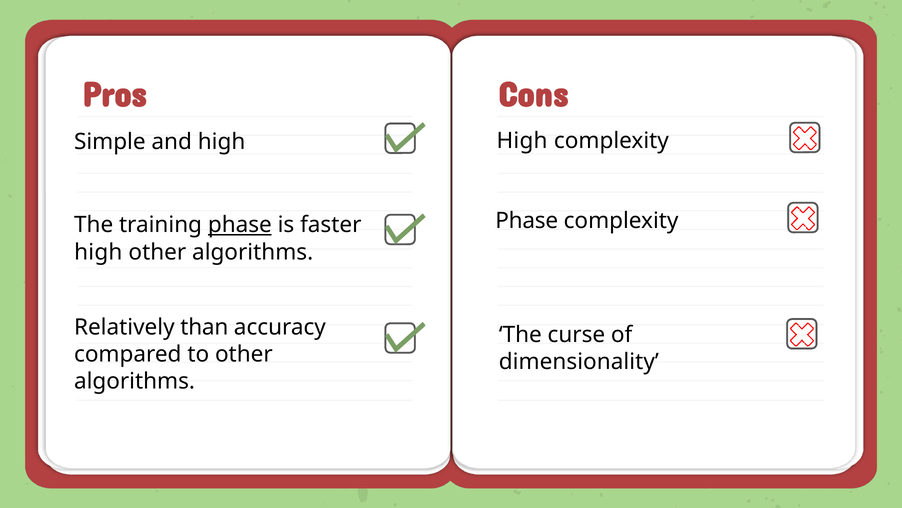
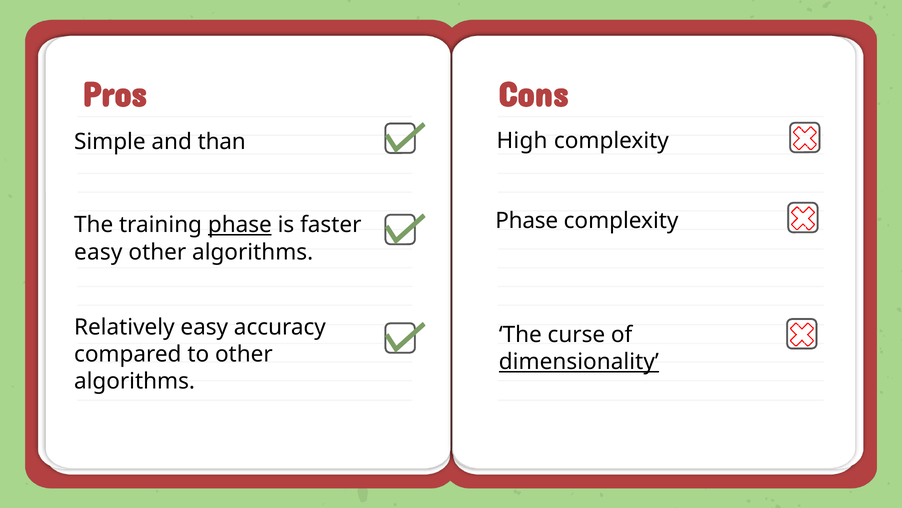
and high: high -> than
high at (98, 252): high -> easy
Relatively than: than -> easy
dimensionality underline: none -> present
